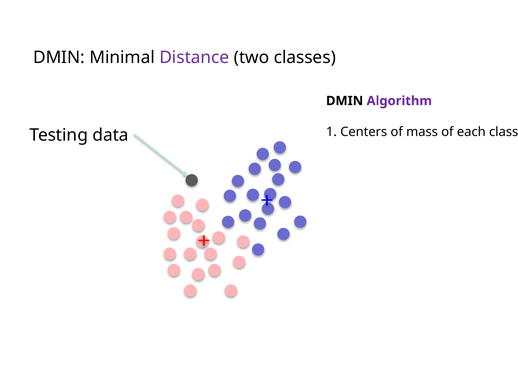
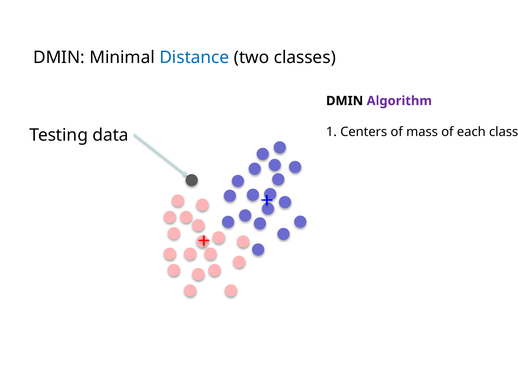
Distance colour: purple -> blue
